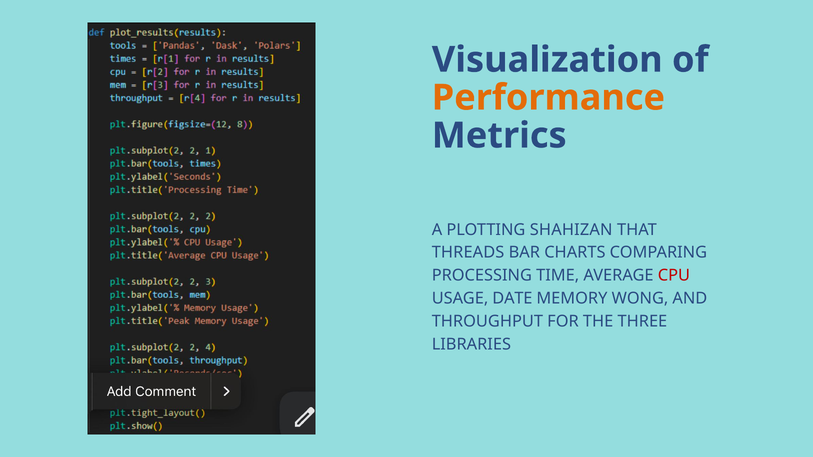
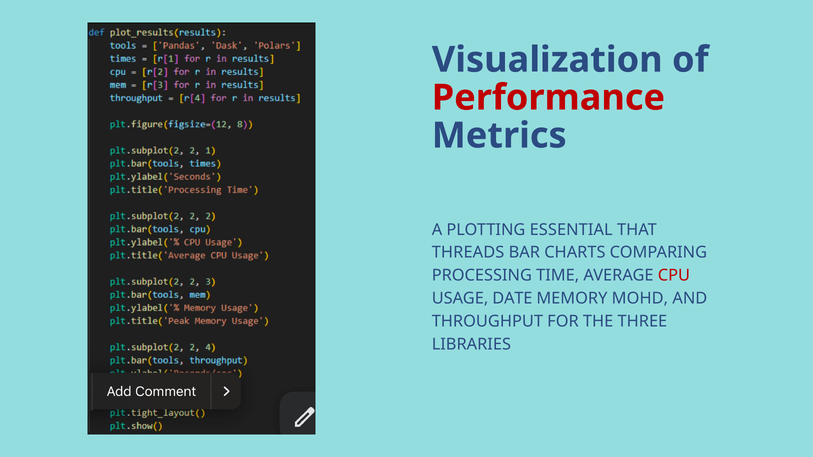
Performance colour: orange -> red
SHAHIZAN: SHAHIZAN -> ESSENTIAL
WONG: WONG -> MOHD
